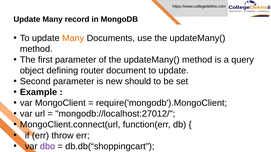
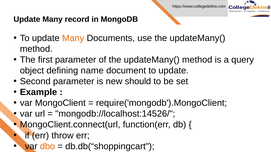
router: router -> name
mongodb://localhost:27012/: mongodb://localhost:27012/ -> mongodb://localhost:14526/
dbo colour: purple -> orange
